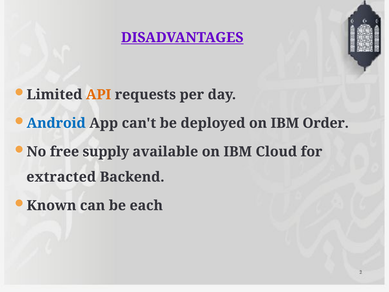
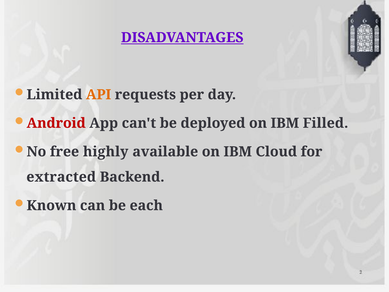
Android colour: blue -> red
Order: Order -> Filled
supply: supply -> highly
